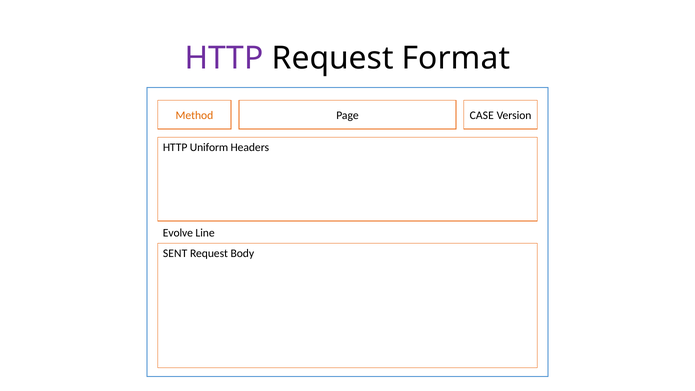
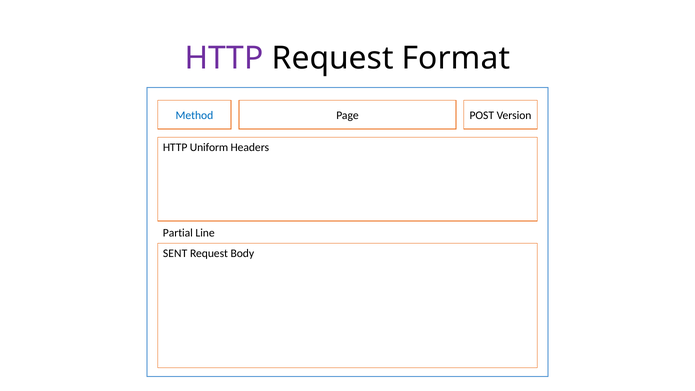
Method colour: orange -> blue
CASE: CASE -> POST
Evolve: Evolve -> Partial
